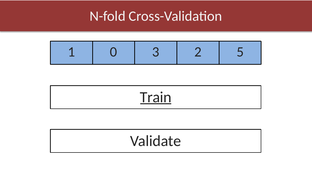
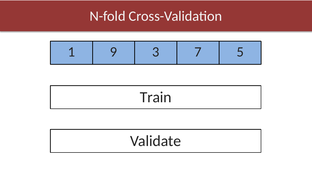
0: 0 -> 9
2: 2 -> 7
Train underline: present -> none
